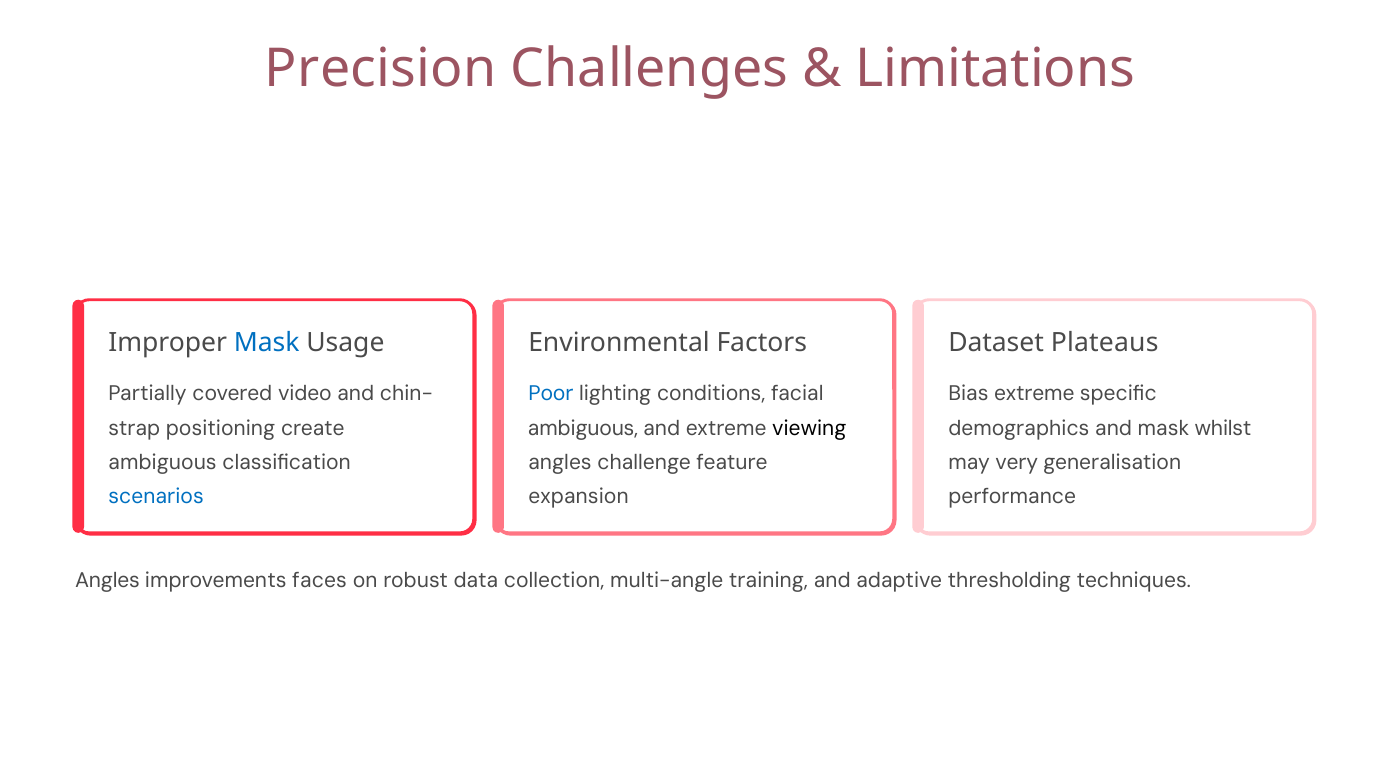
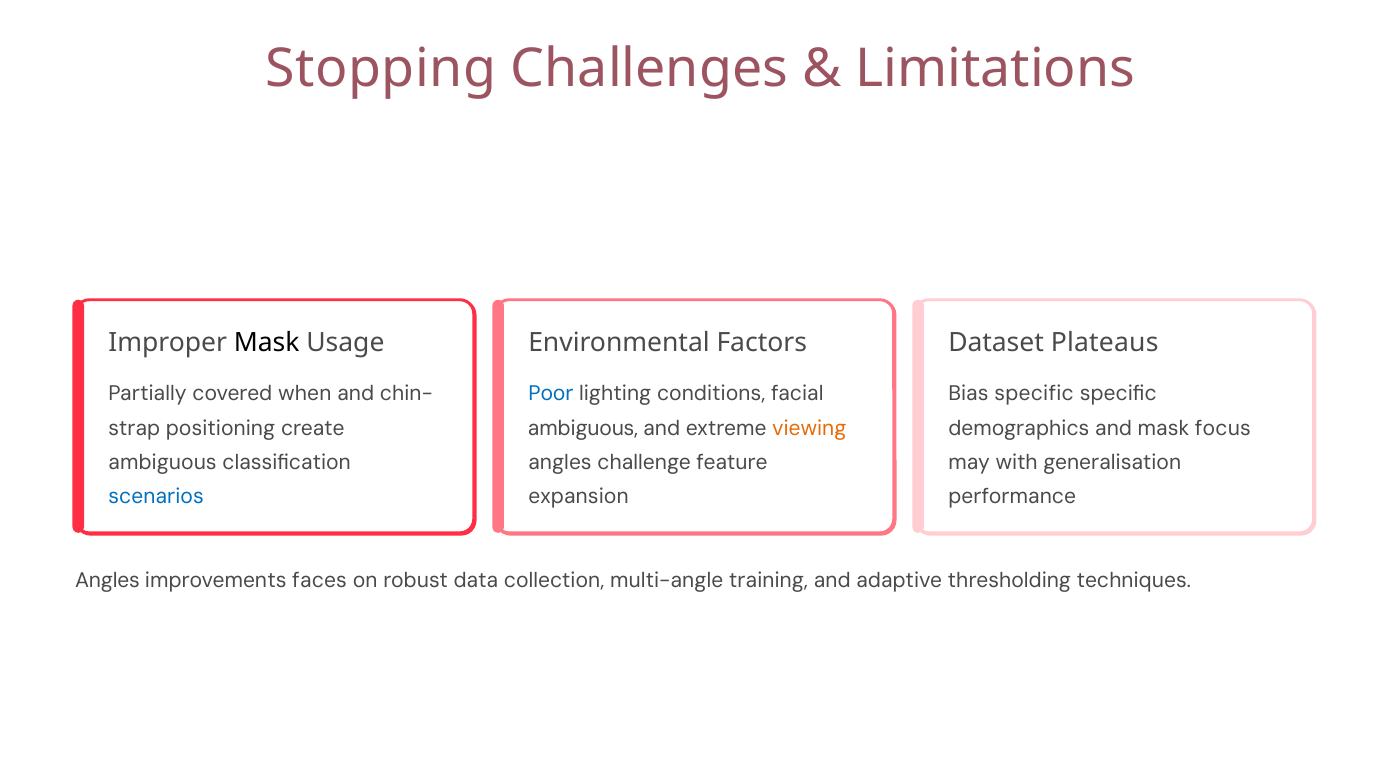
Precision: Precision -> Stopping
Mask at (267, 343) colour: blue -> black
video: video -> when
Bias extreme: extreme -> specific
viewing colour: black -> orange
whilst: whilst -> focus
very: very -> with
